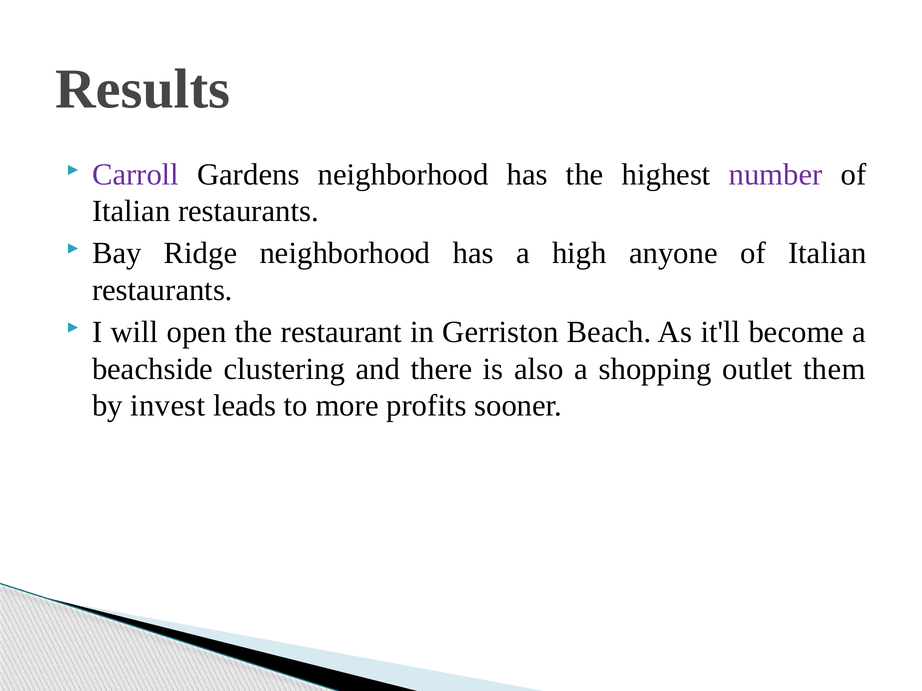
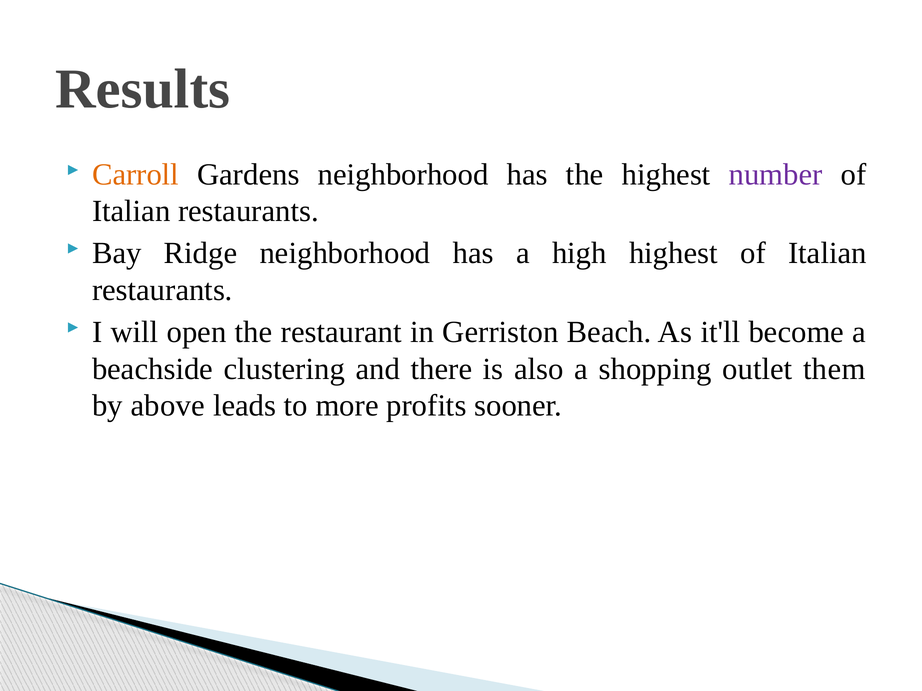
Carroll colour: purple -> orange
high anyone: anyone -> highest
invest: invest -> above
